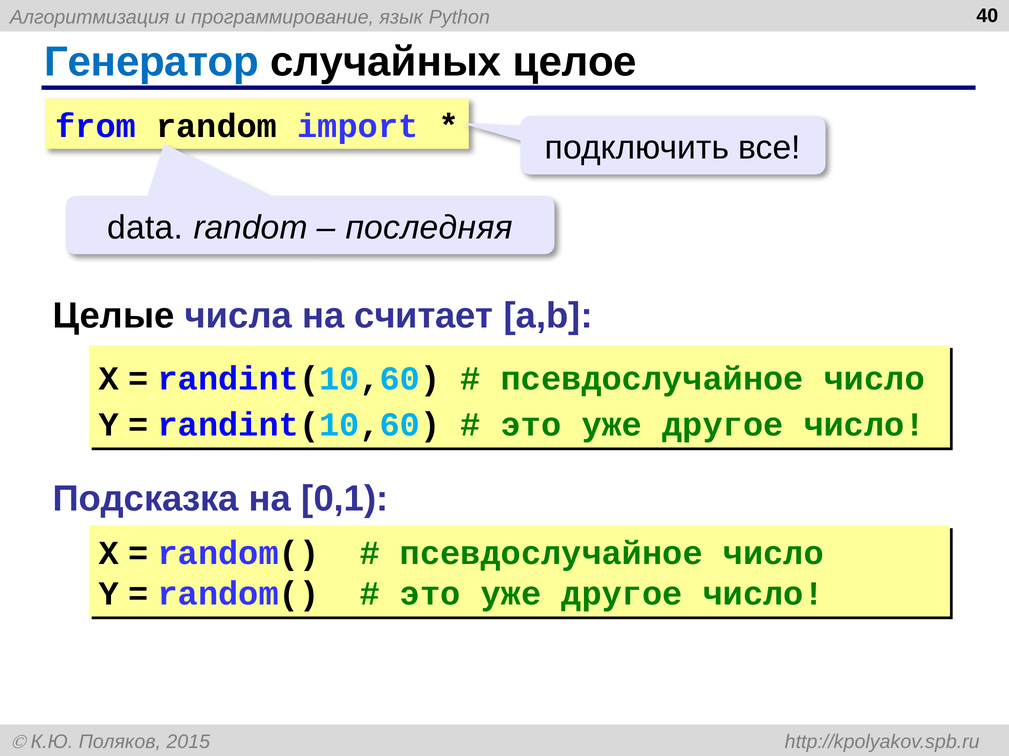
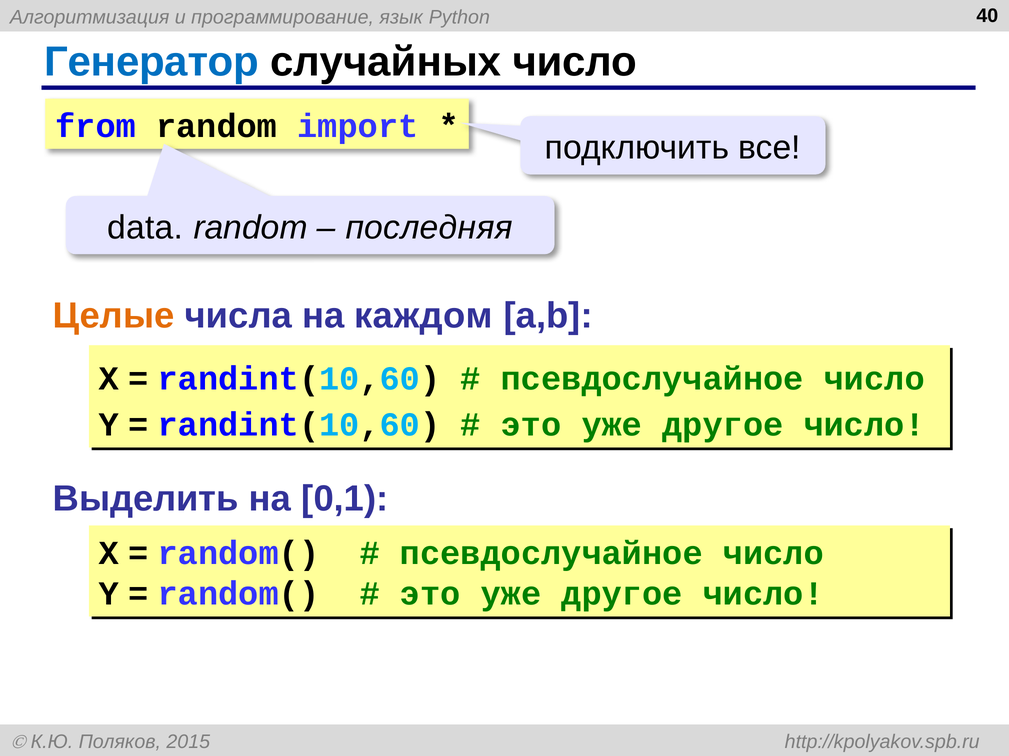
случайных целое: целое -> число
Целые colour: black -> orange
считает: считает -> каждом
Подсказка: Подсказка -> Выделить
